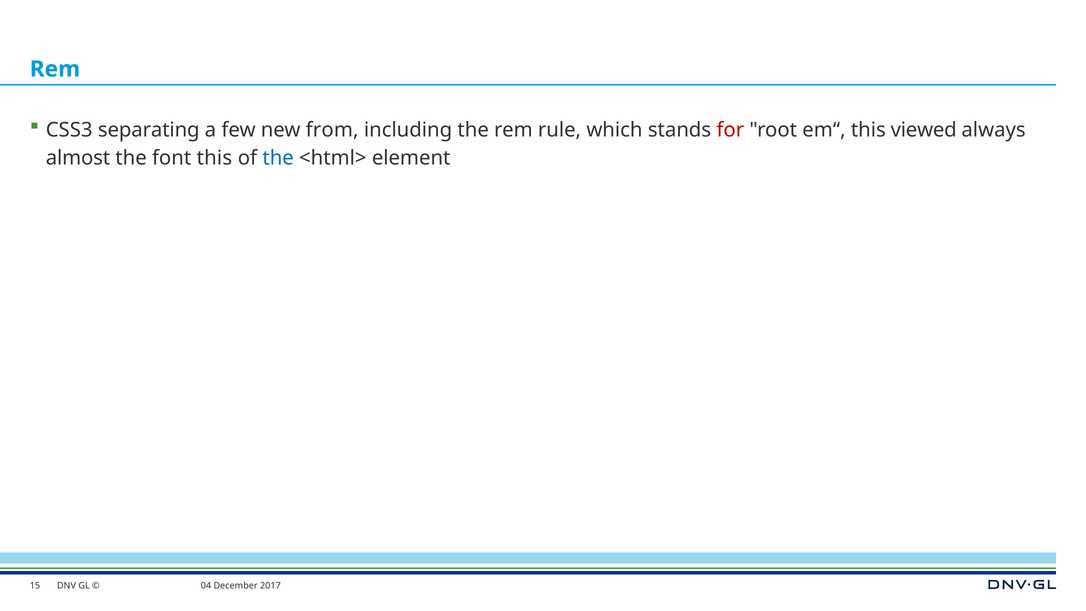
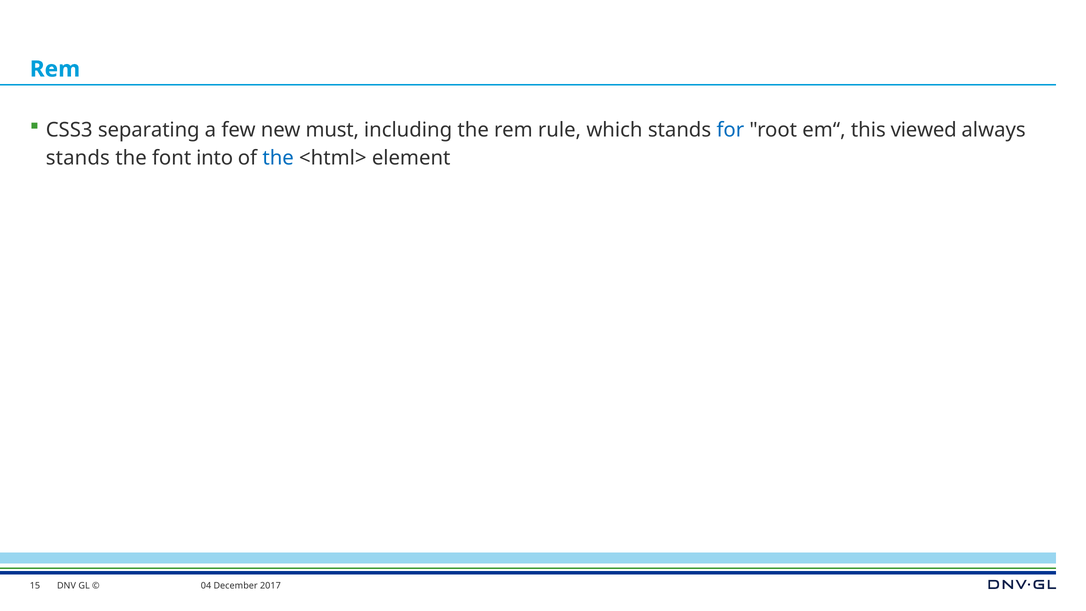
from: from -> must
for colour: red -> blue
almost at (78, 158): almost -> stands
font this: this -> into
